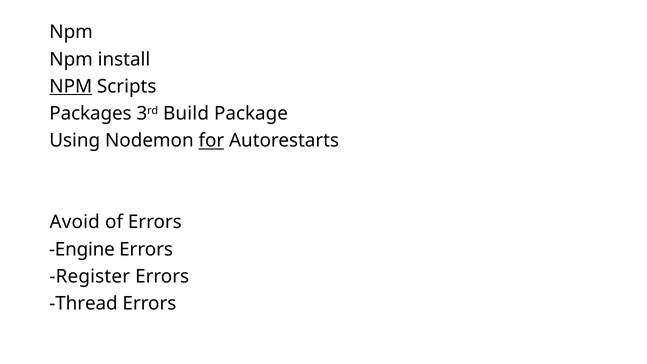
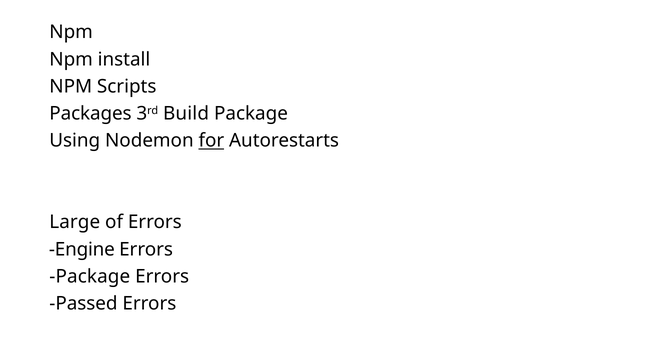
NPM at (71, 86) underline: present -> none
Avoid: Avoid -> Large
Register at (90, 276): Register -> Package
Thread: Thread -> Passed
